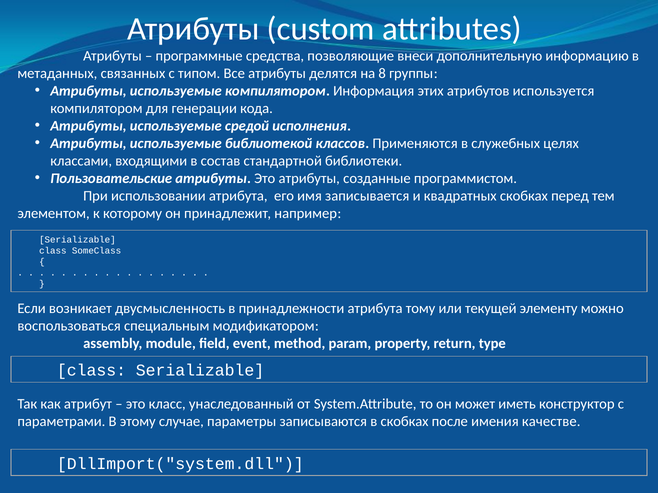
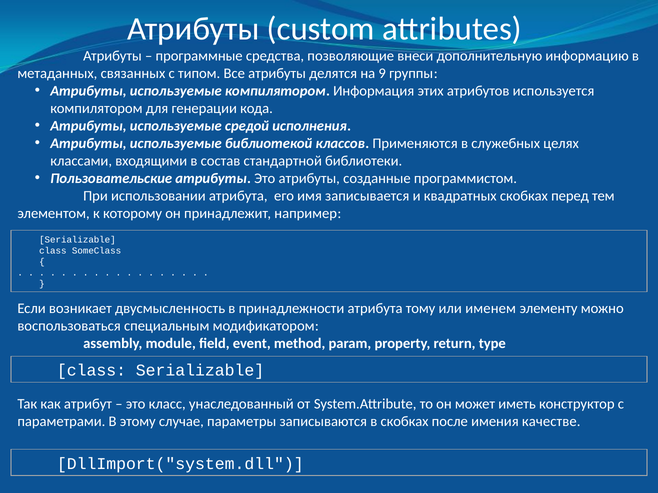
8: 8 -> 9
текущей: текущей -> именем
